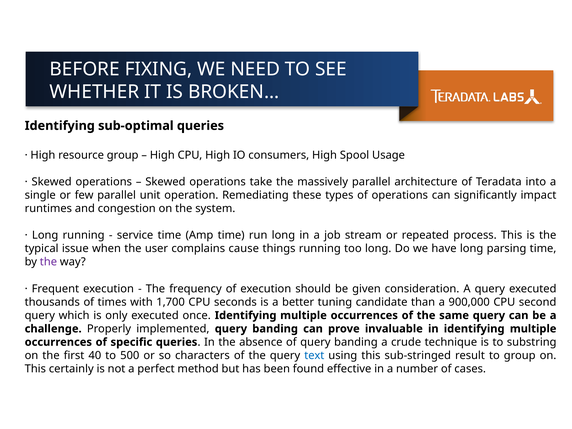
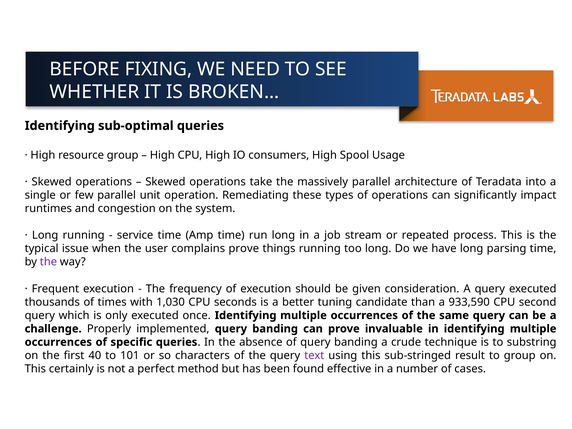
complains cause: cause -> prove
1,700: 1,700 -> 1,030
900,000: 900,000 -> 933,590
500: 500 -> 101
text colour: blue -> purple
